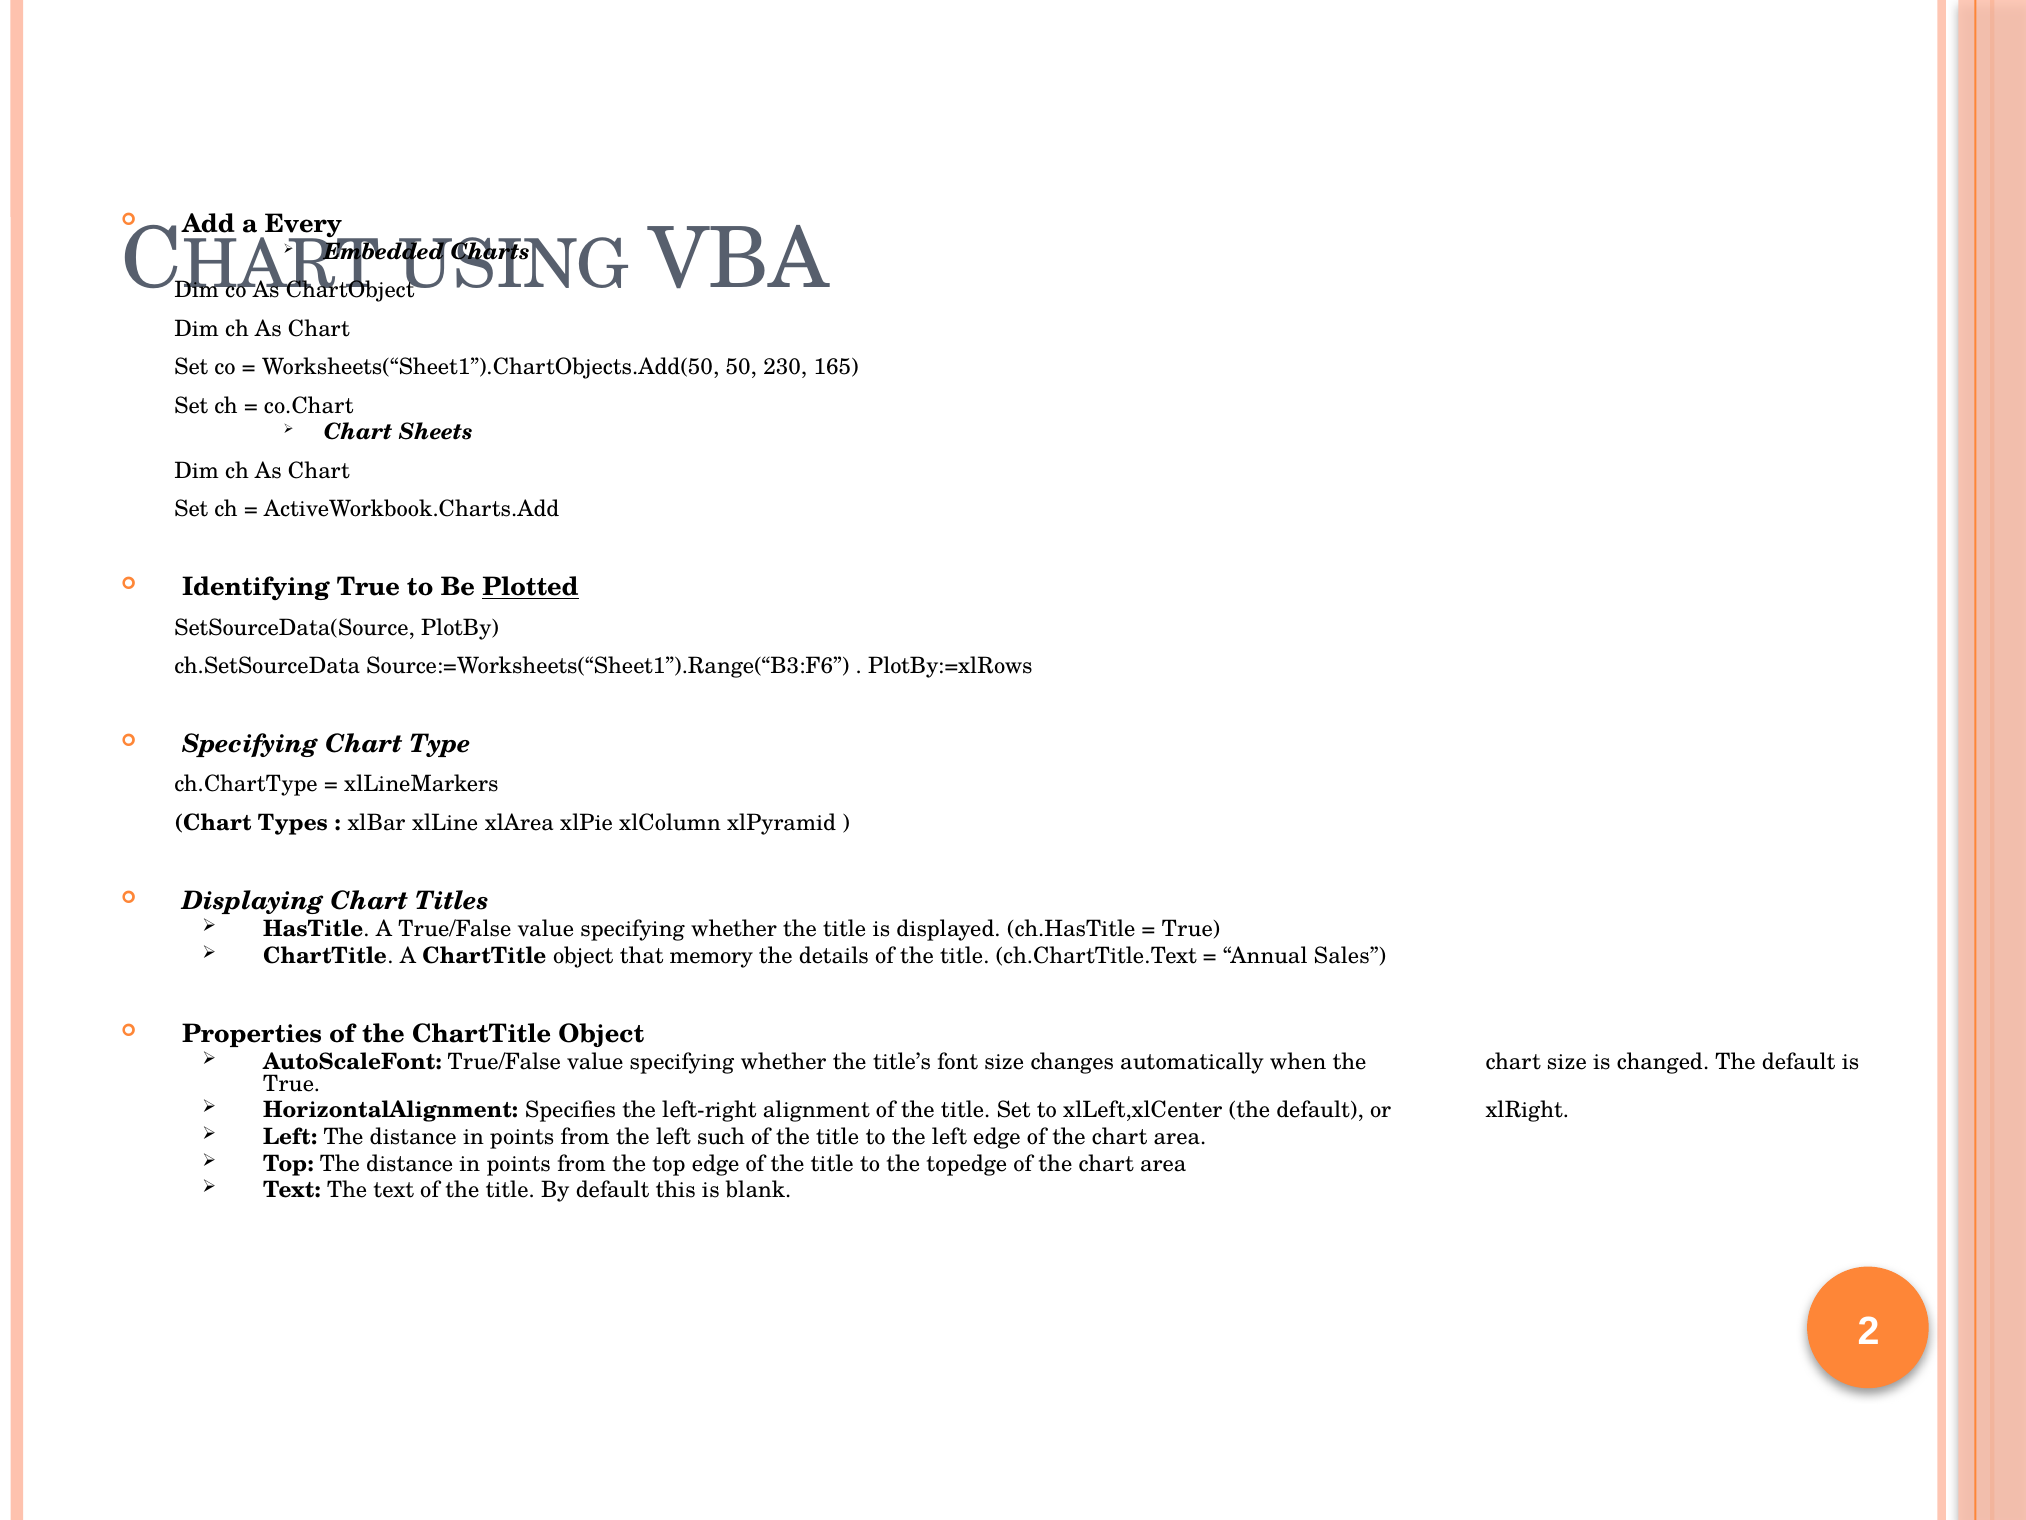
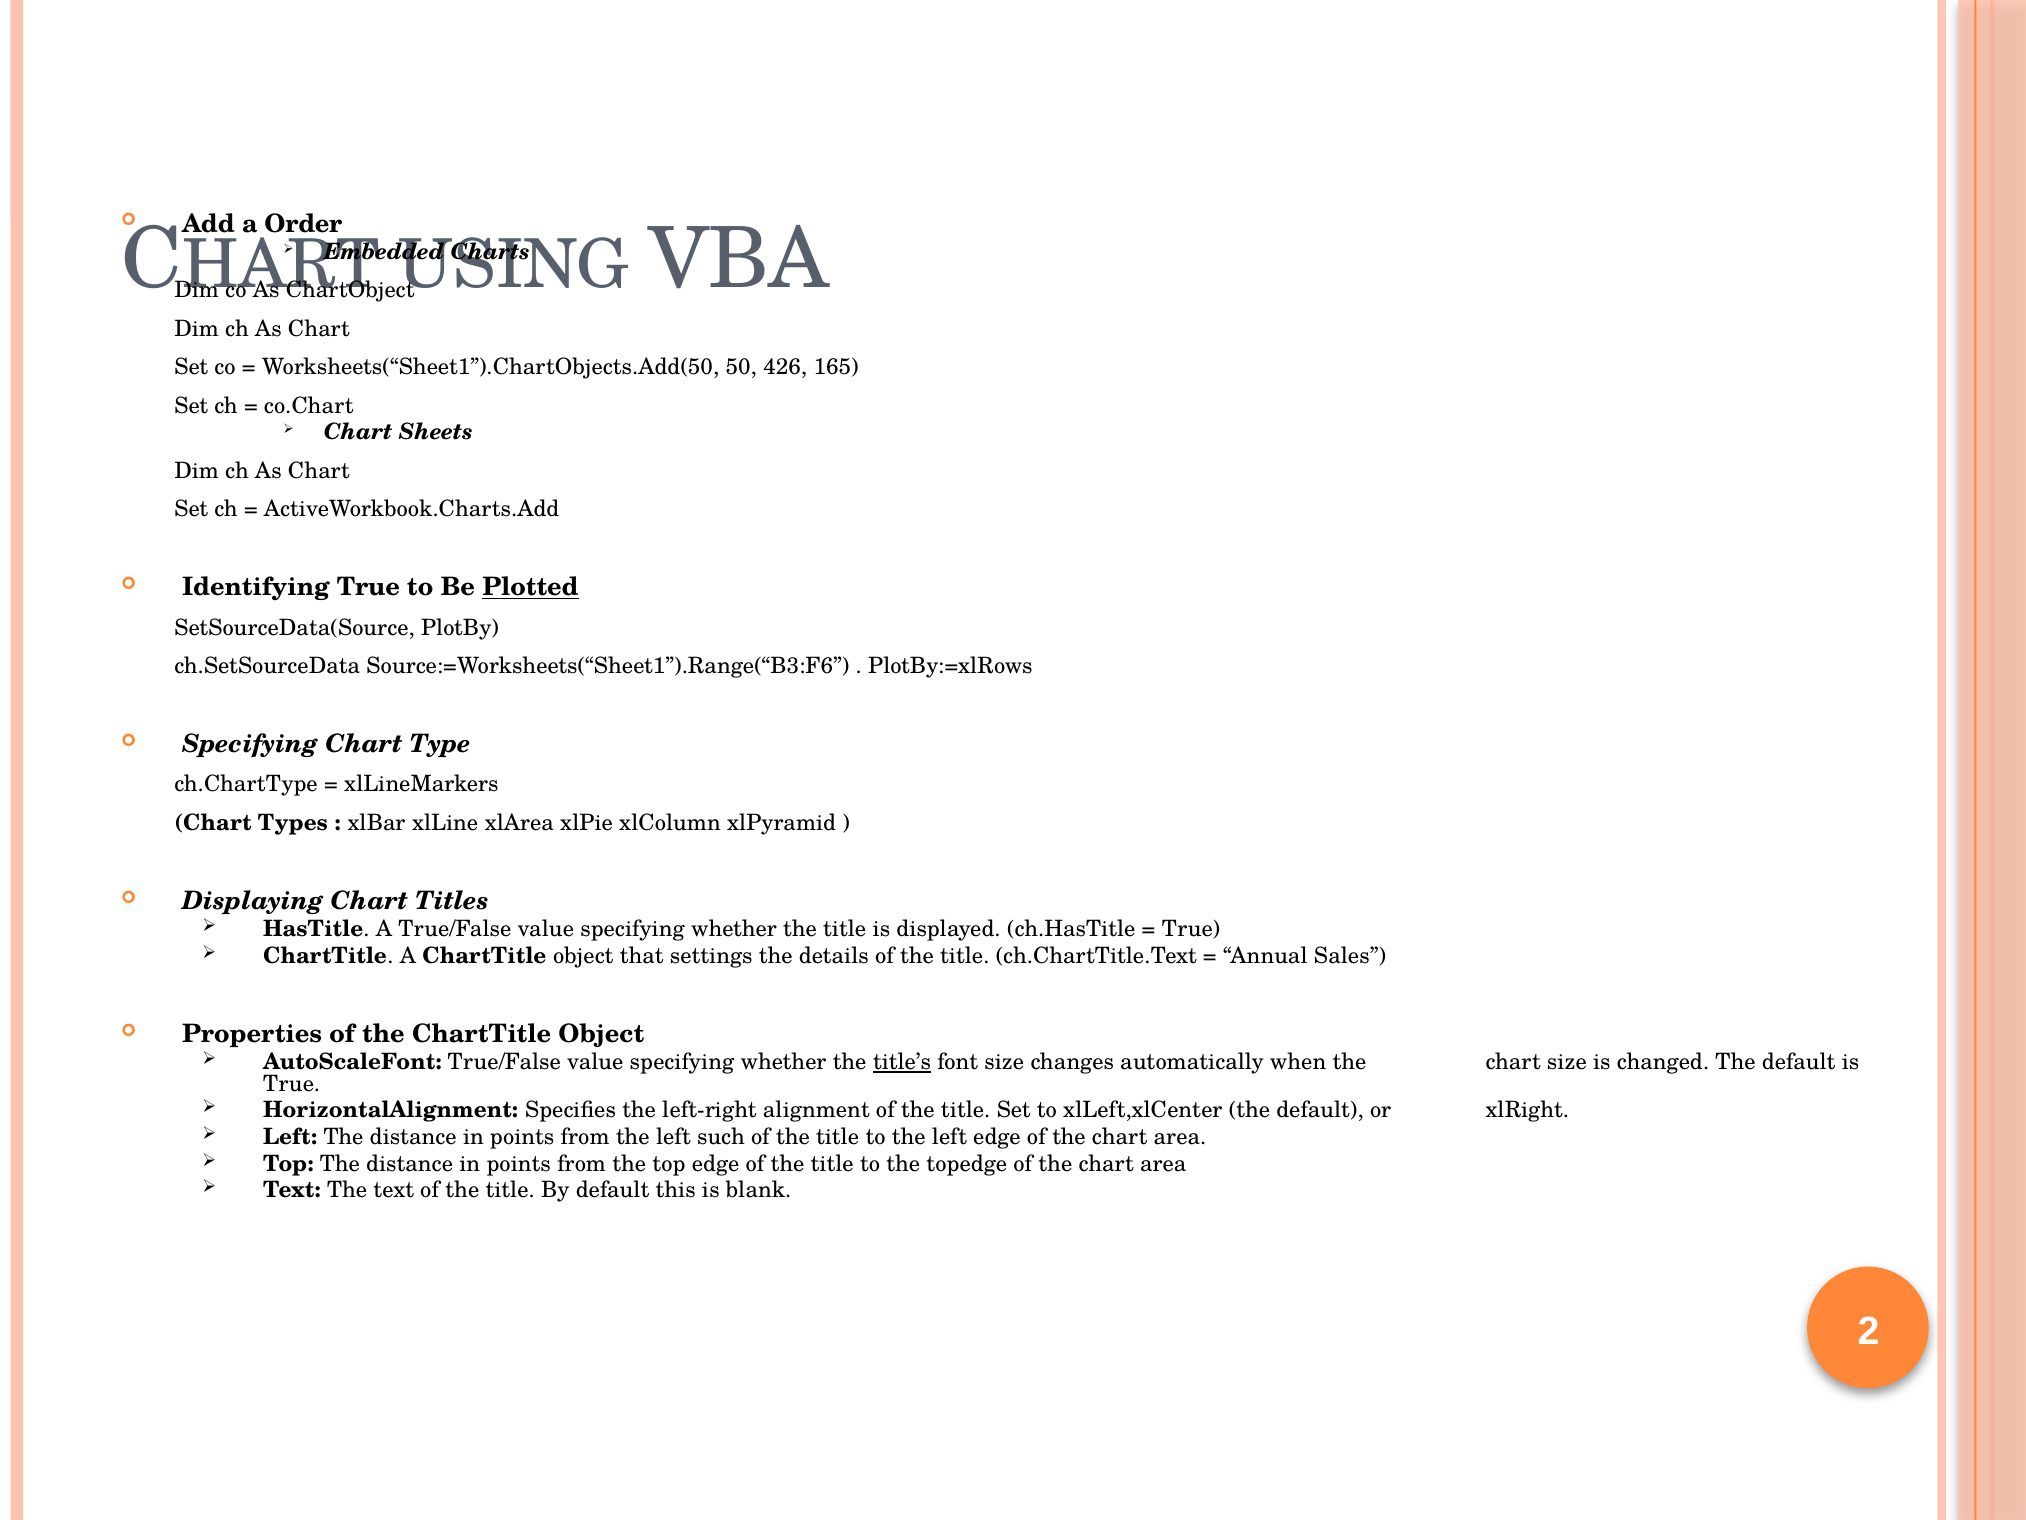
Every: Every -> Order
230: 230 -> 426
memory: memory -> settings
title’s underline: none -> present
